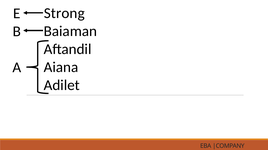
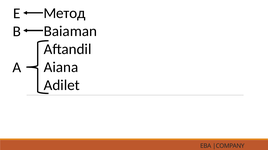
Strong: Strong -> Метод
